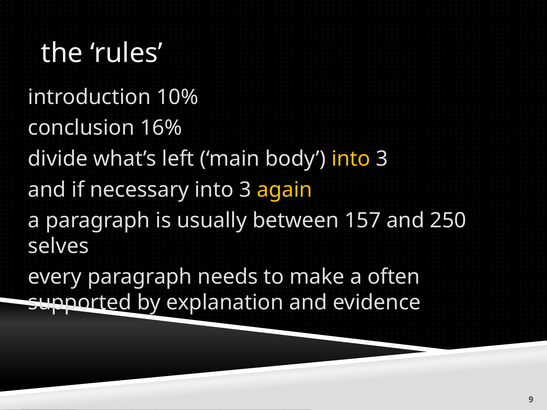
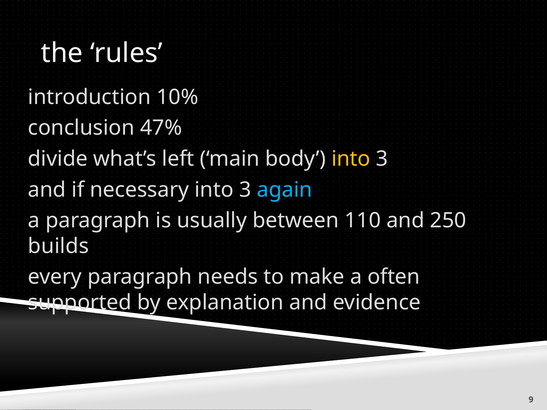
16%: 16% -> 47%
again colour: yellow -> light blue
157: 157 -> 110
selves: selves -> builds
